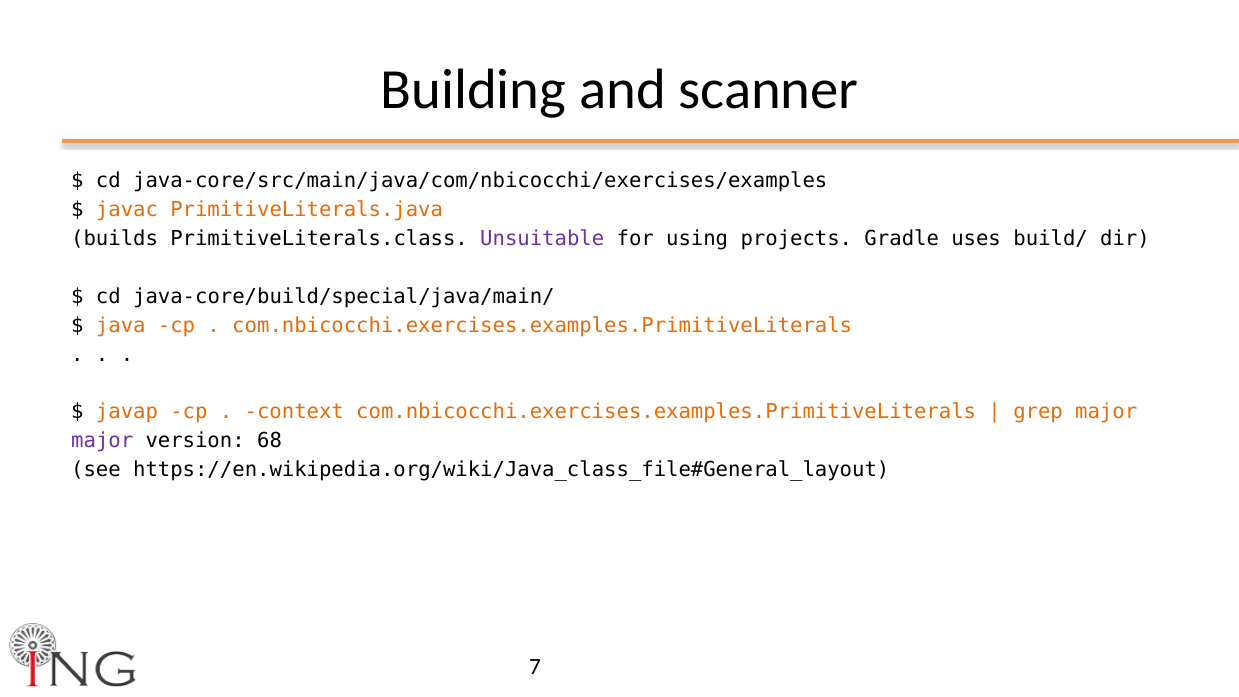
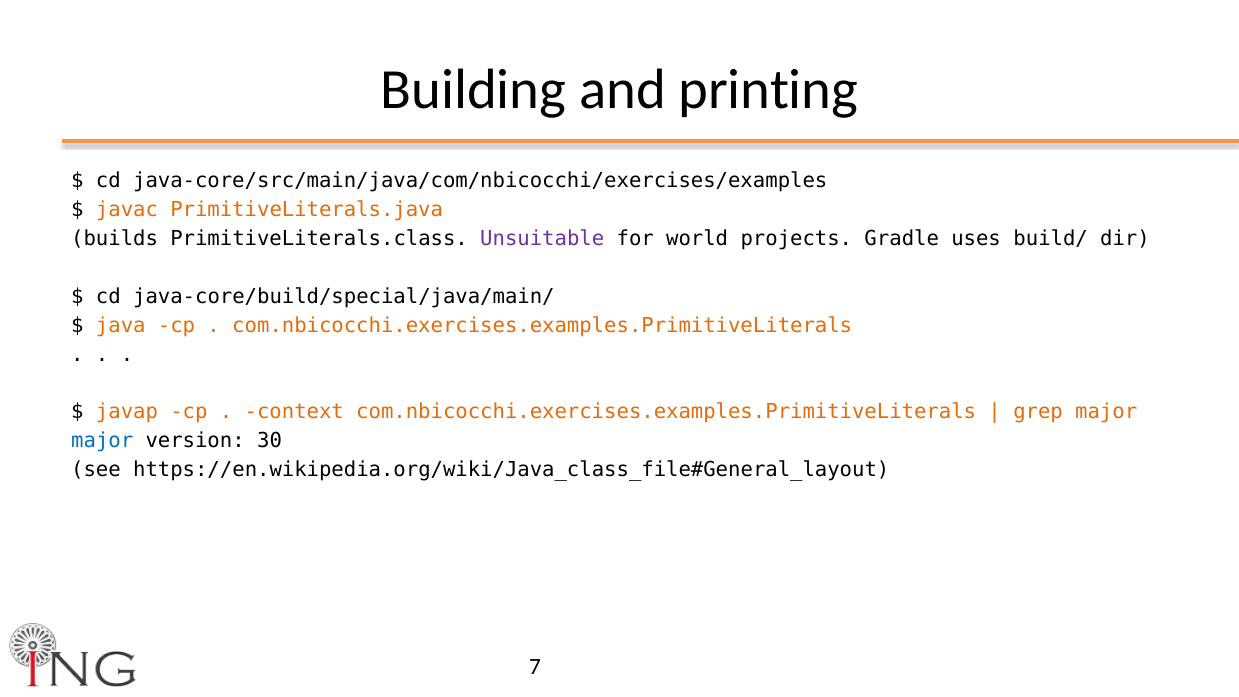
scanner: scanner -> printing
using: using -> world
major at (102, 441) colour: purple -> blue
68: 68 -> 30
